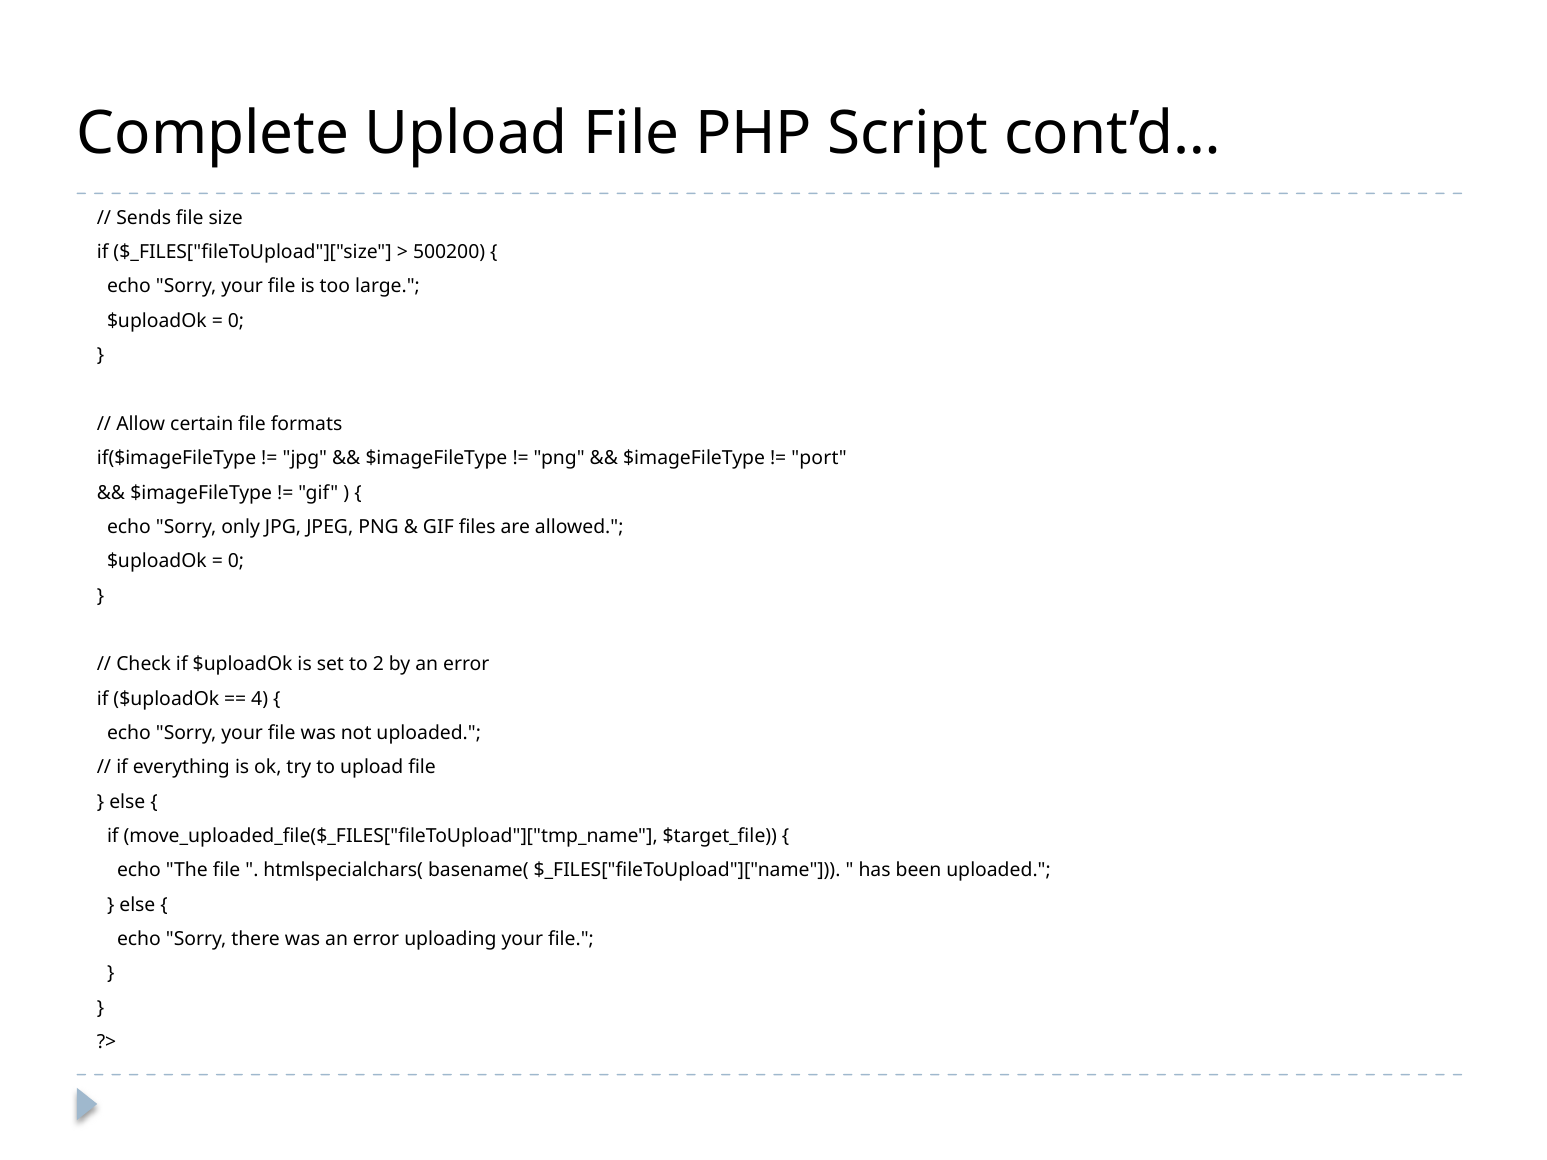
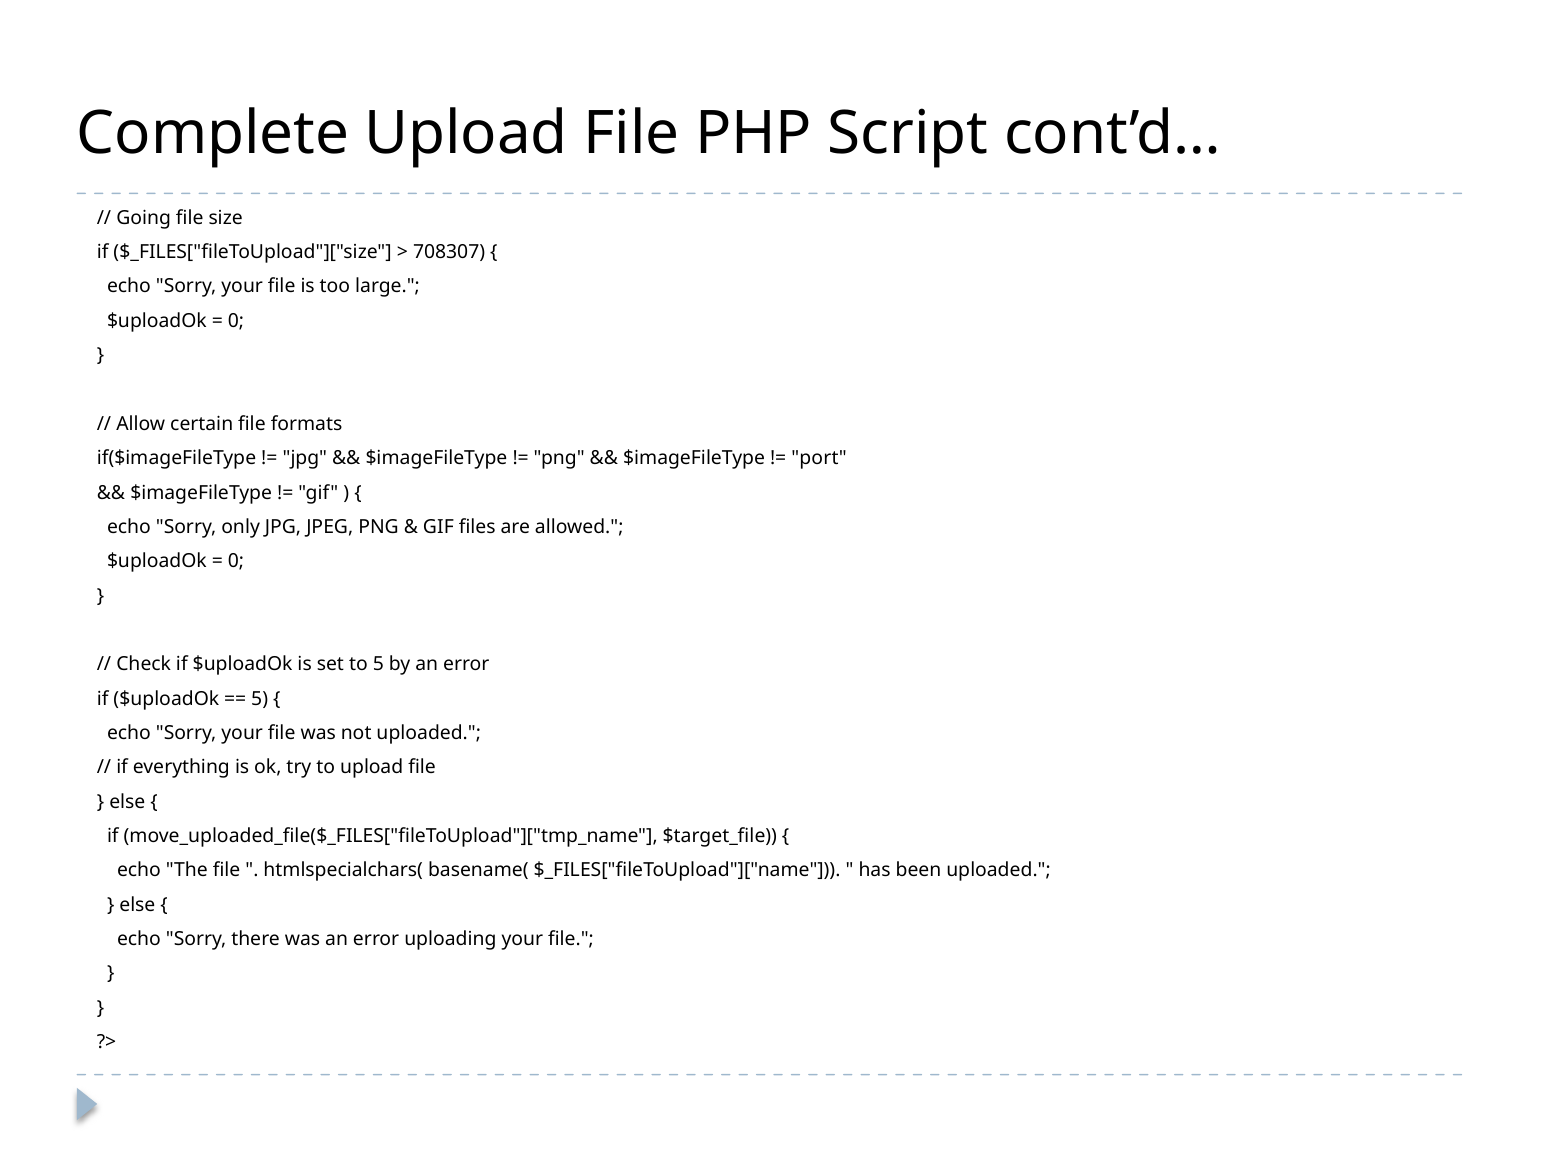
Sends: Sends -> Going
500200: 500200 -> 708307
to 2: 2 -> 5
4 at (260, 699): 4 -> 5
